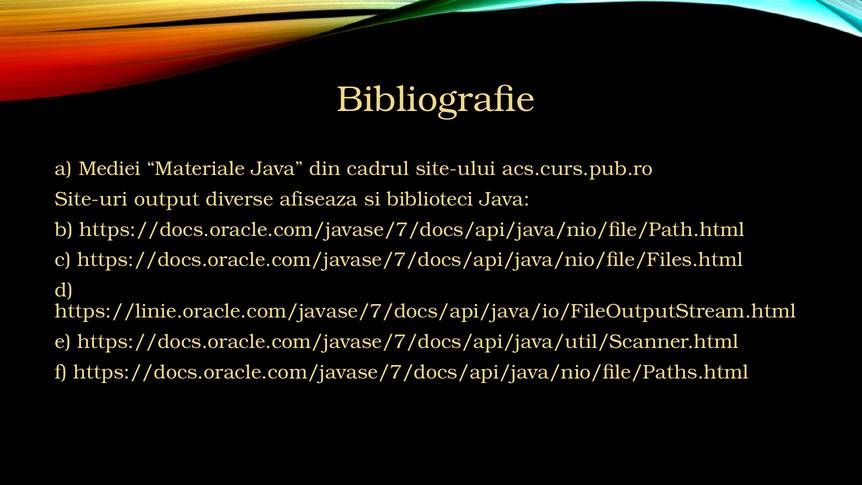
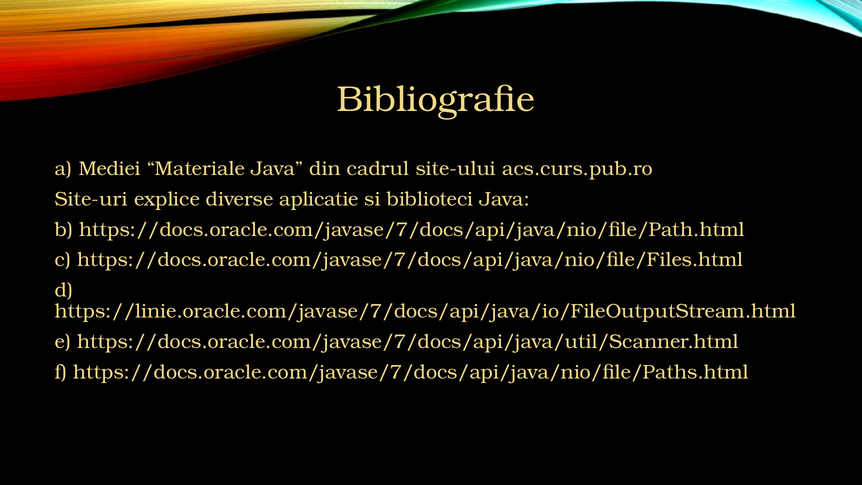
output: output -> explice
afiseaza: afiseaza -> aplicatie
